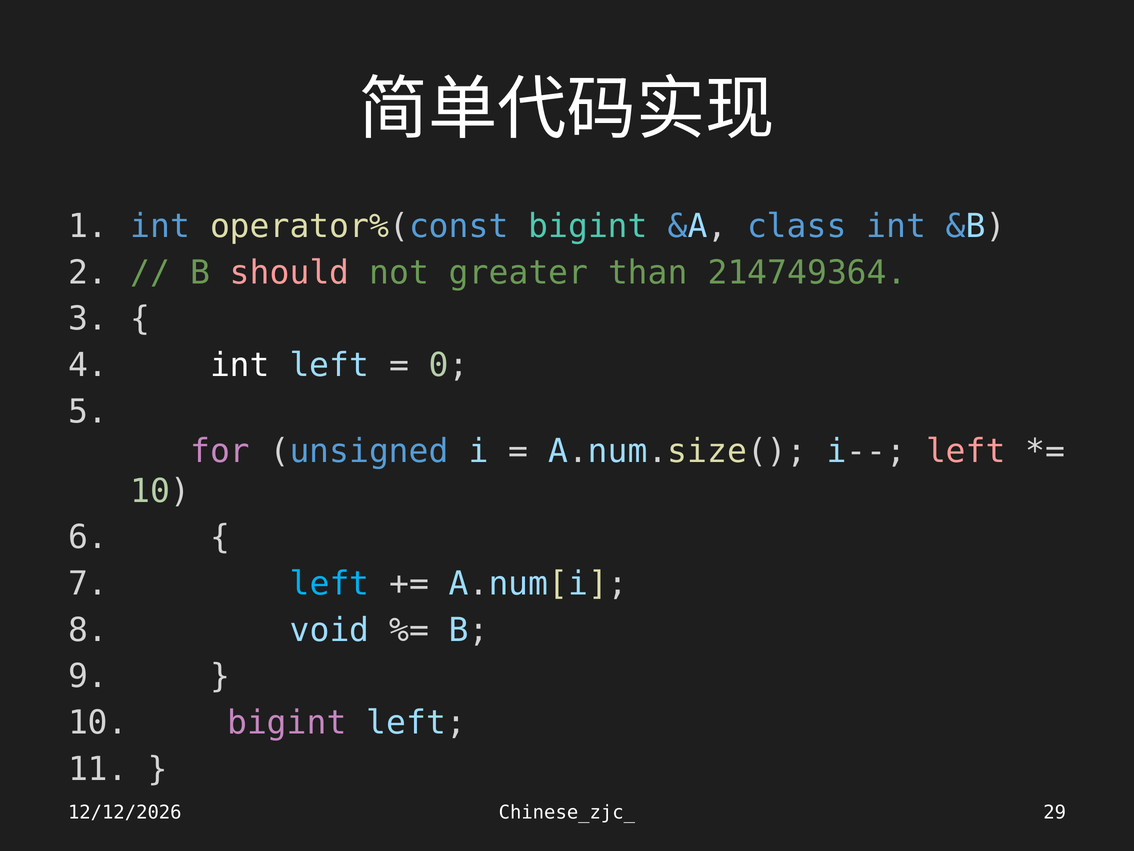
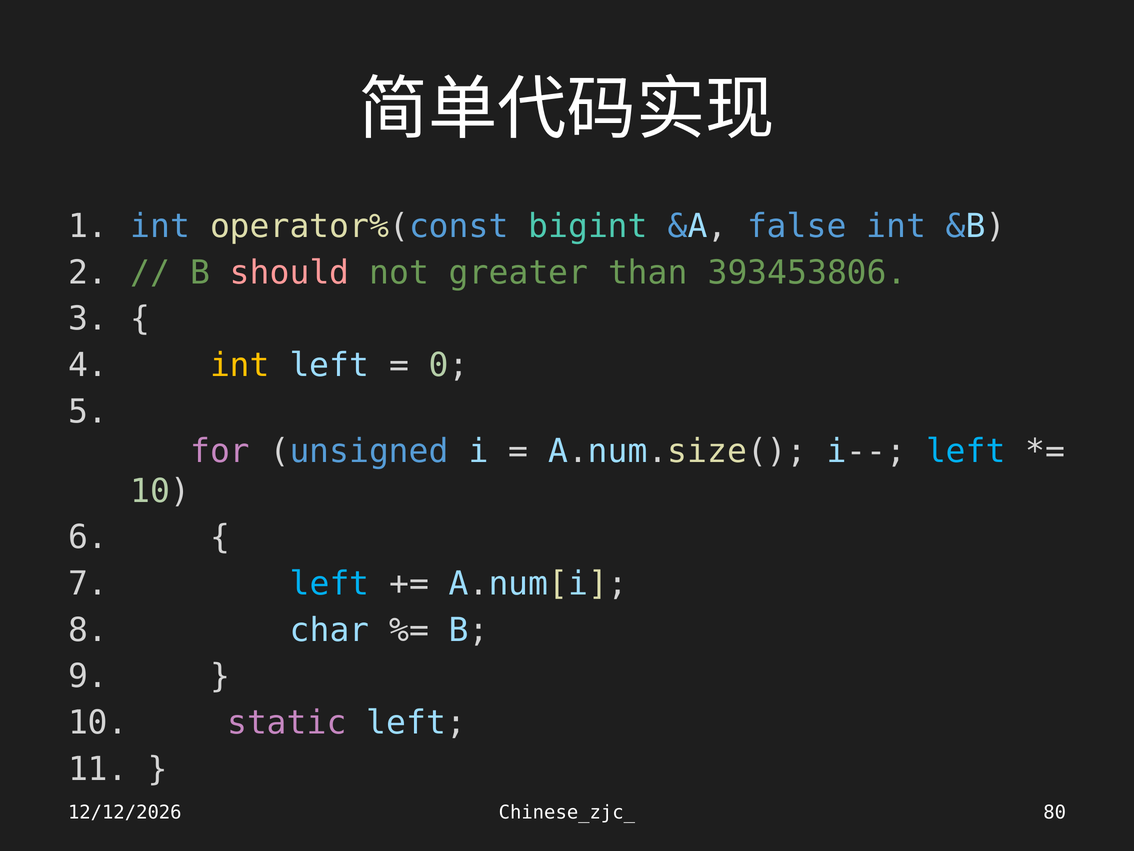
class: class -> false
214749364: 214749364 -> 393453806
int at (240, 365) colour: white -> yellow
left at (966, 451) colour: pink -> light blue
void: void -> char
10 bigint: bigint -> static
29: 29 -> 80
